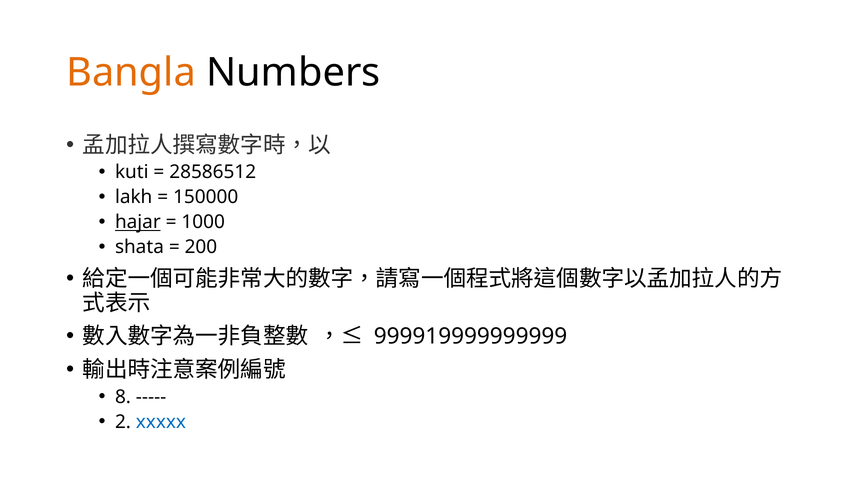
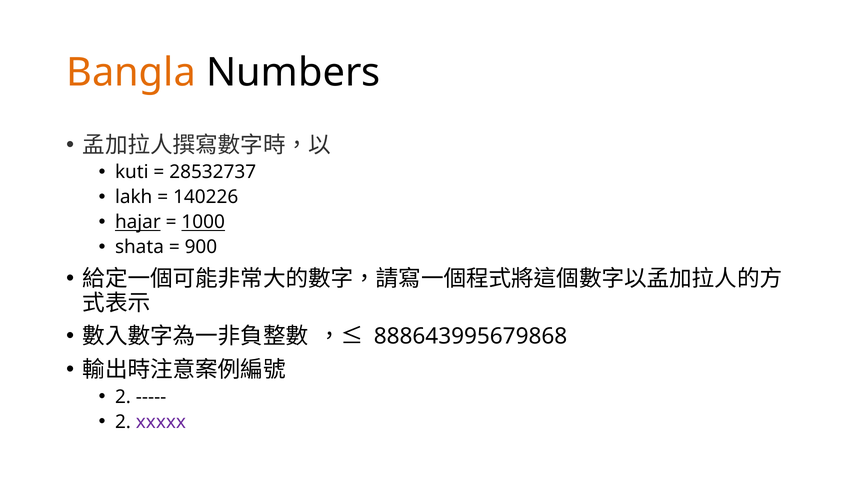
28586512: 28586512 -> 28532737
150000: 150000 -> 140226
1000 underline: none -> present
200: 200 -> 900
999919999999999: 999919999999999 -> 888643995679868
8 at (123, 397): 8 -> 2
xxxxx colour: blue -> purple
